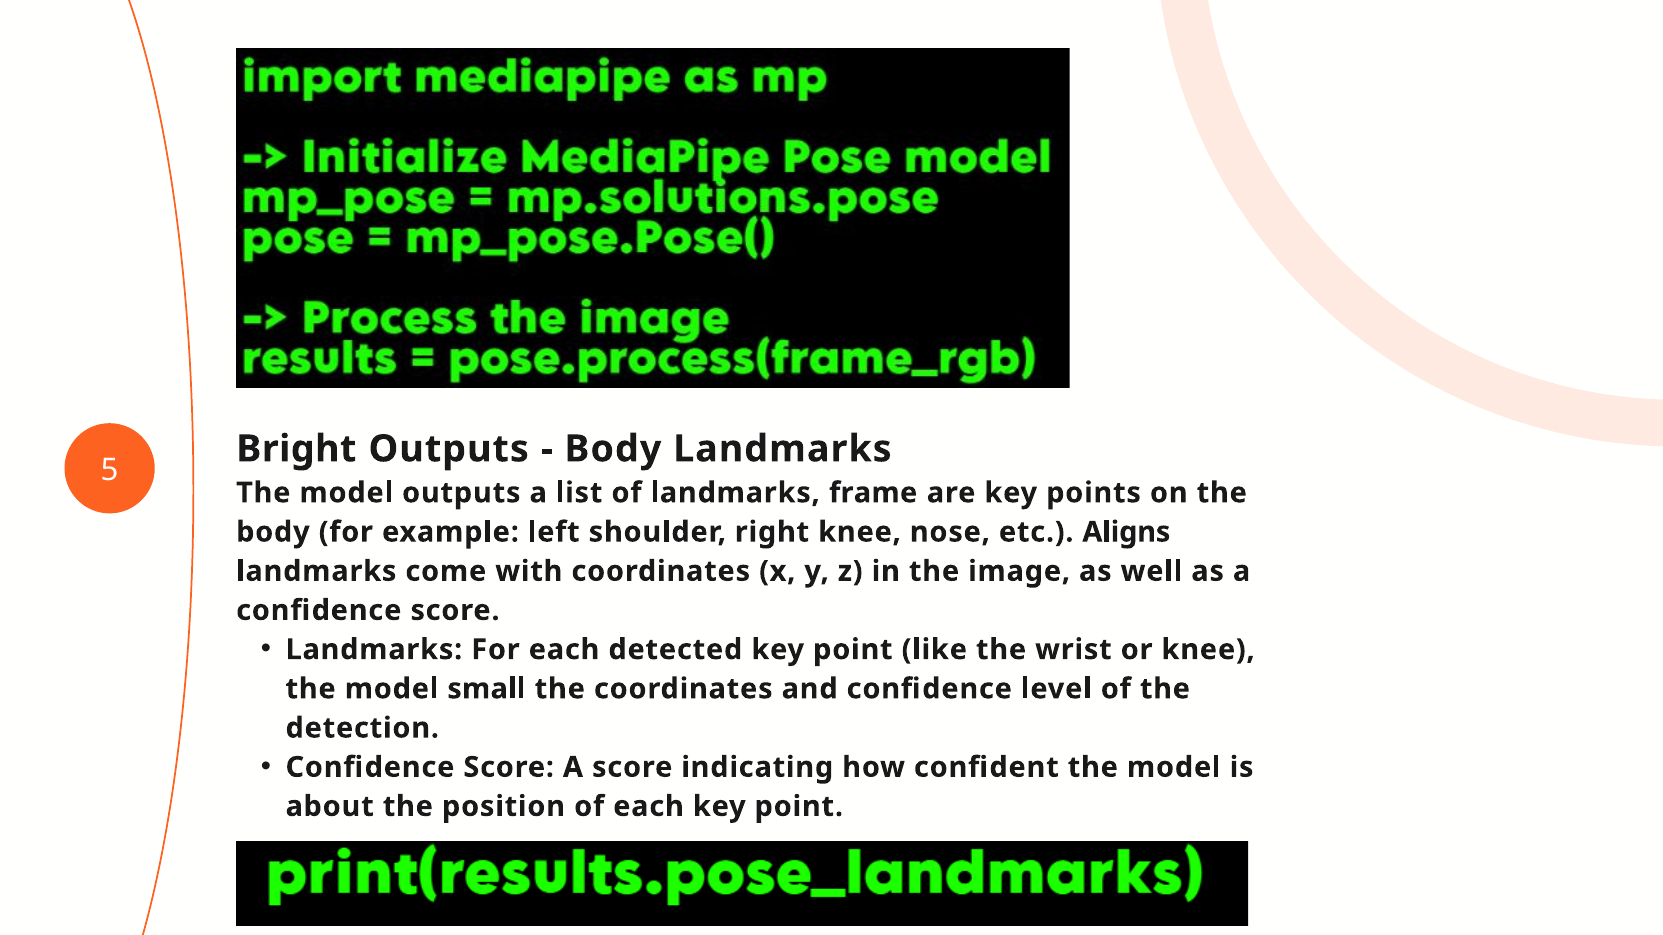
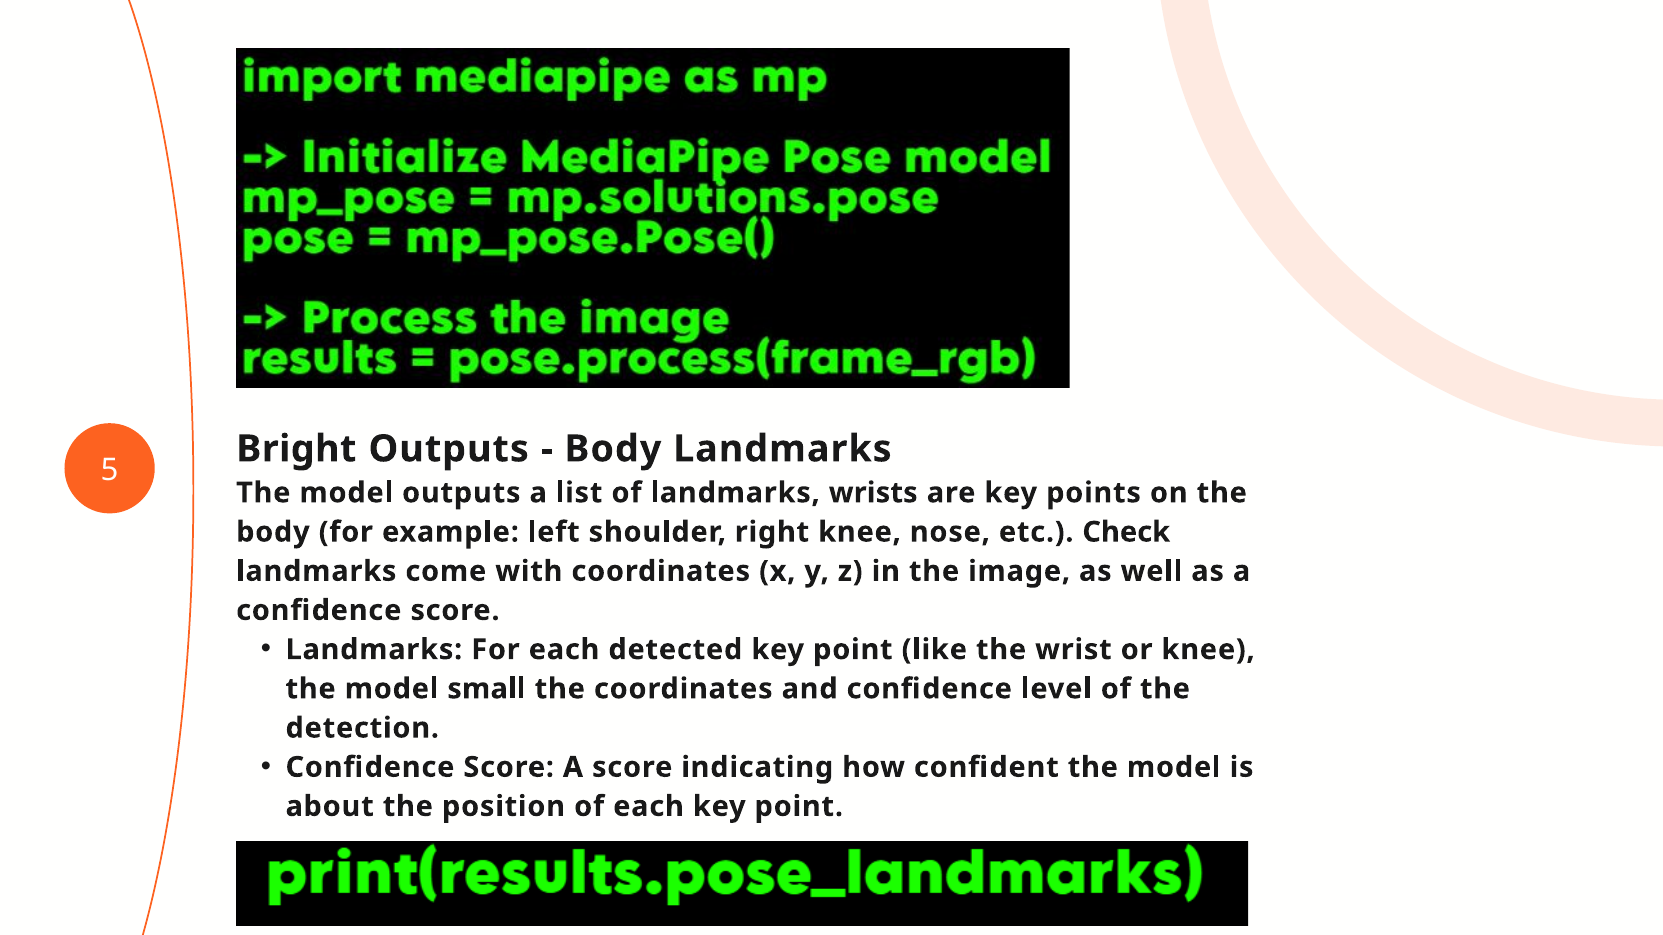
frame: frame -> wrists
Aligns: Aligns -> Check
